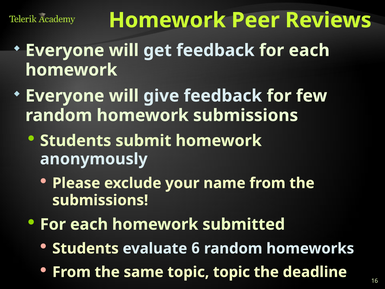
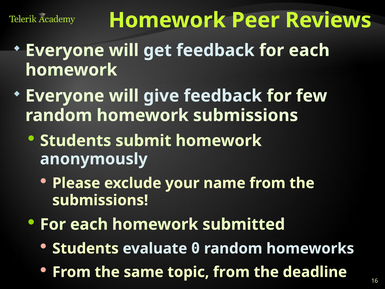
6: 6 -> 0
topic topic: topic -> from
